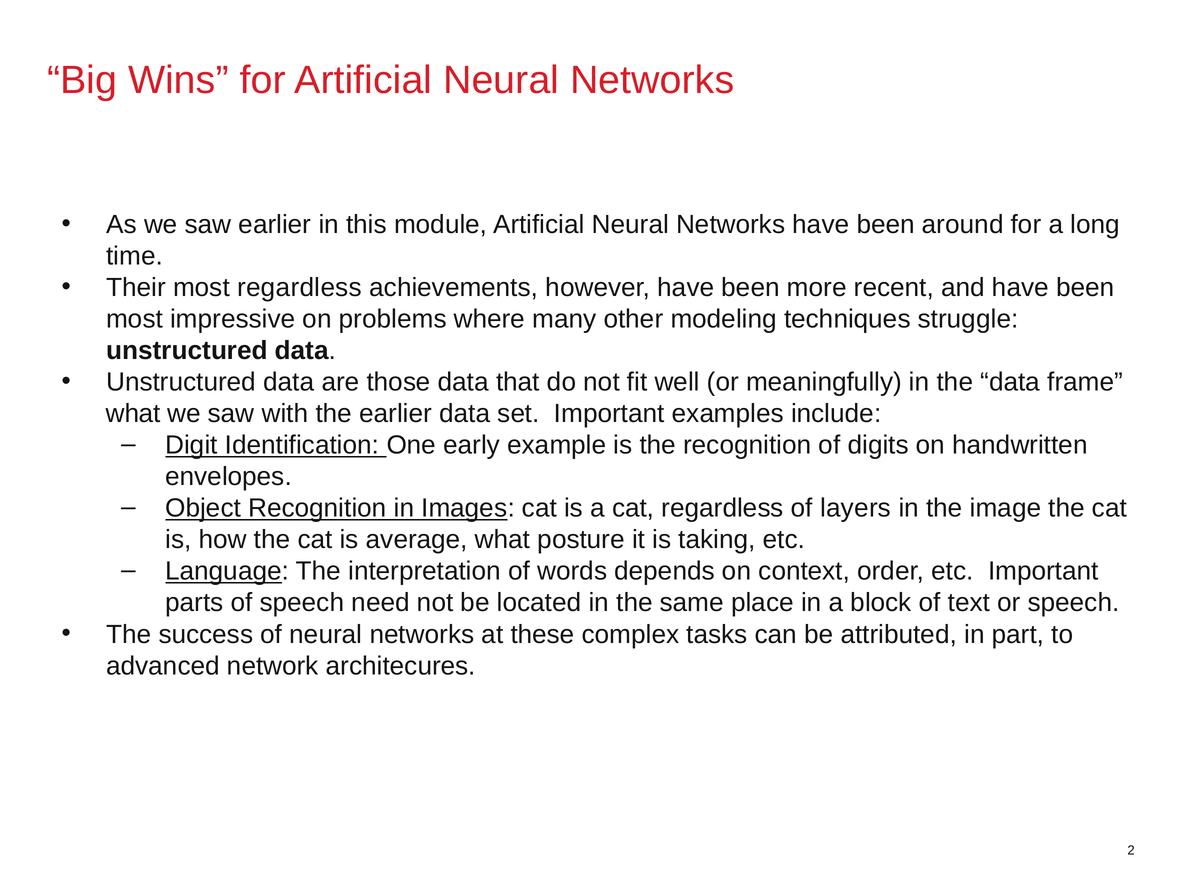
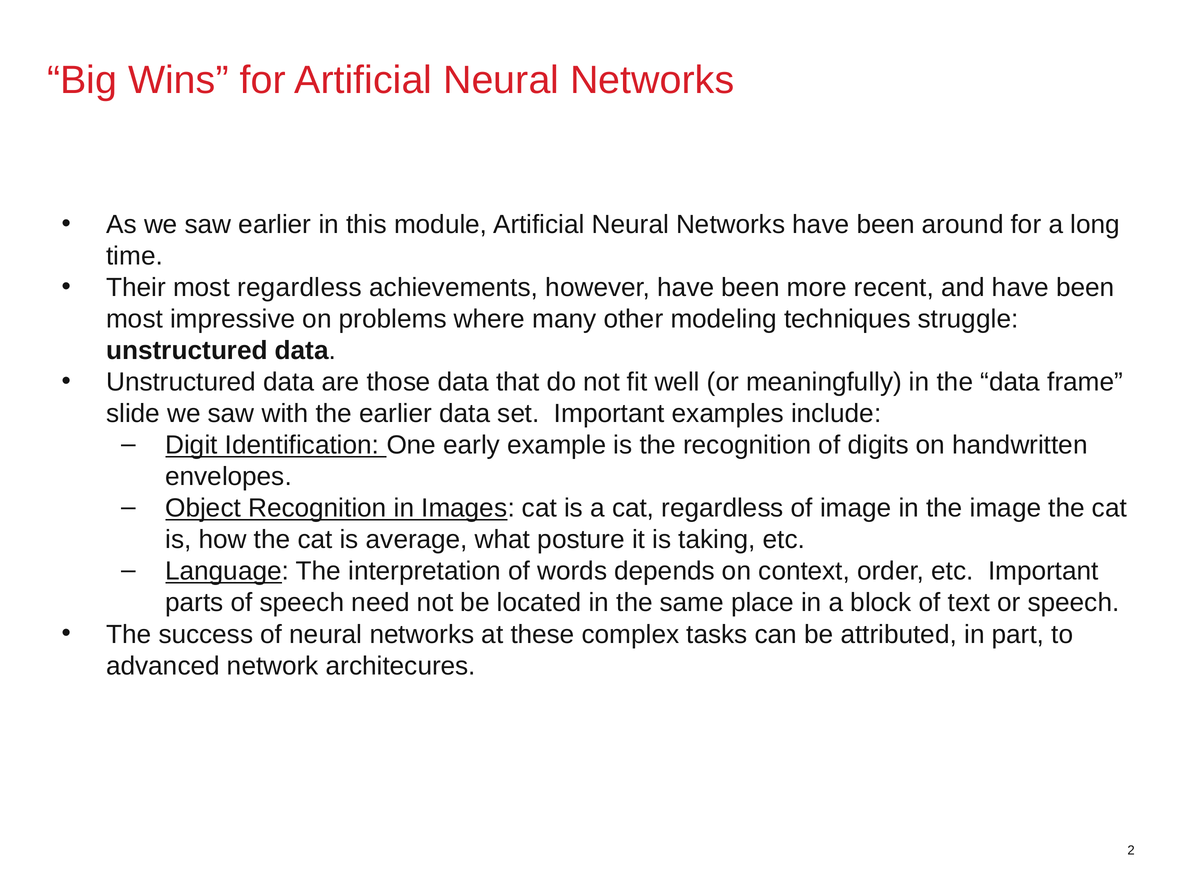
what at (133, 413): what -> slide
of layers: layers -> image
